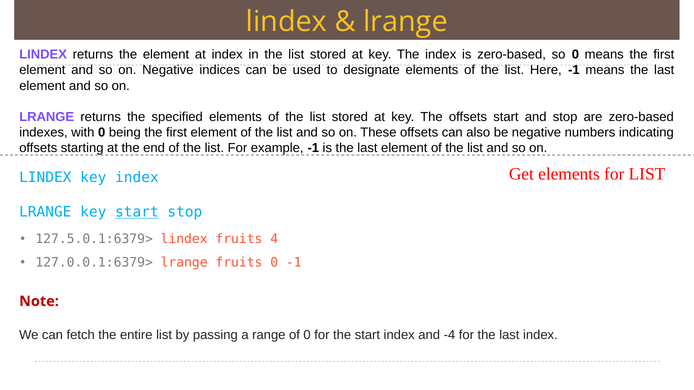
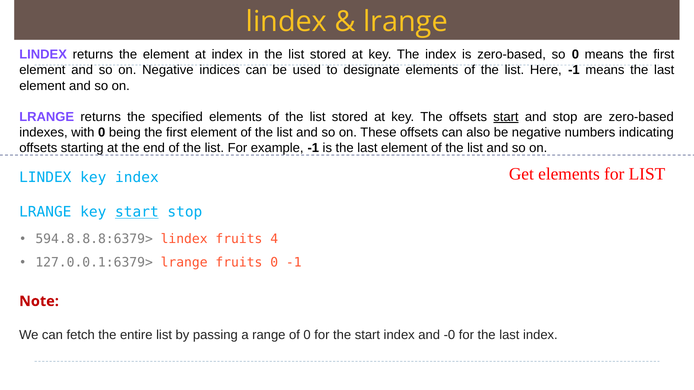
start at (506, 117) underline: none -> present
127.5.0.1:6379>: 127.5.0.1:6379> -> 594.8.8.8:6379>
-4: -4 -> -0
